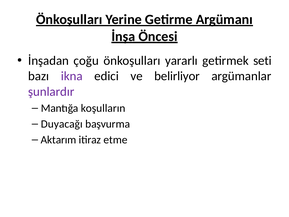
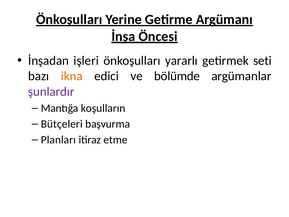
çoğu: çoğu -> işleri
ikna colour: purple -> orange
belirliyor: belirliyor -> bölümde
Duyacağı: Duyacağı -> Bütçeleri
Aktarım: Aktarım -> Planları
